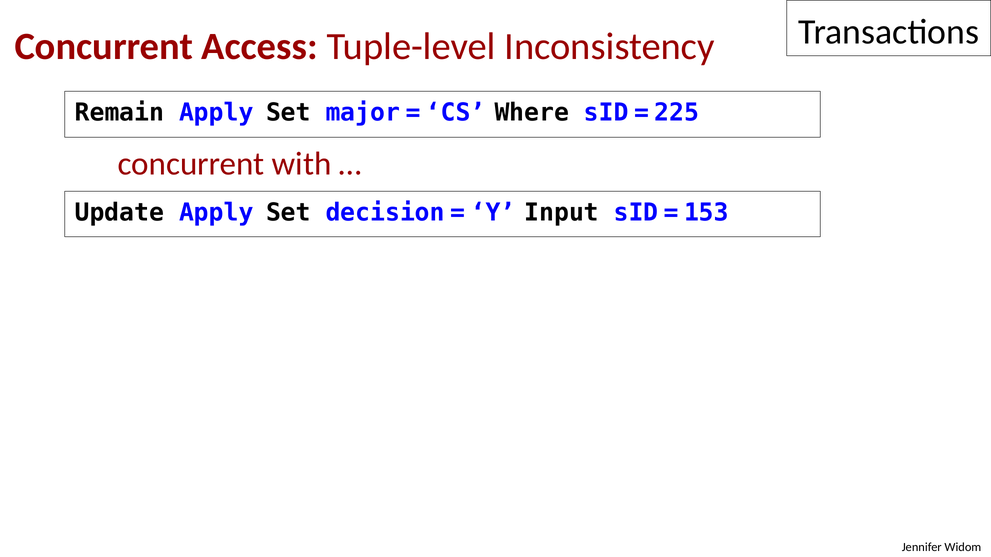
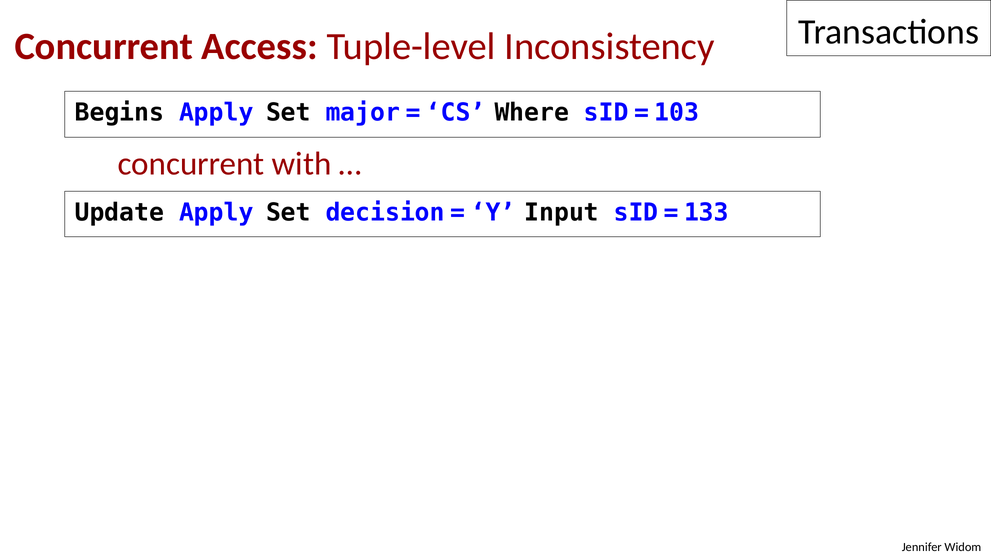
Remain: Remain -> Begins
225: 225 -> 103
153: 153 -> 133
